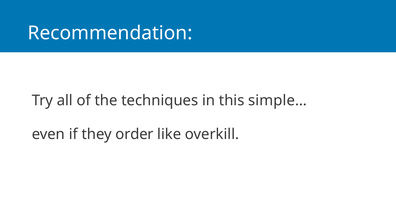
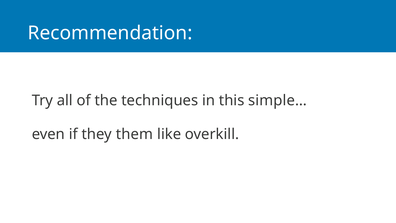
order: order -> them
